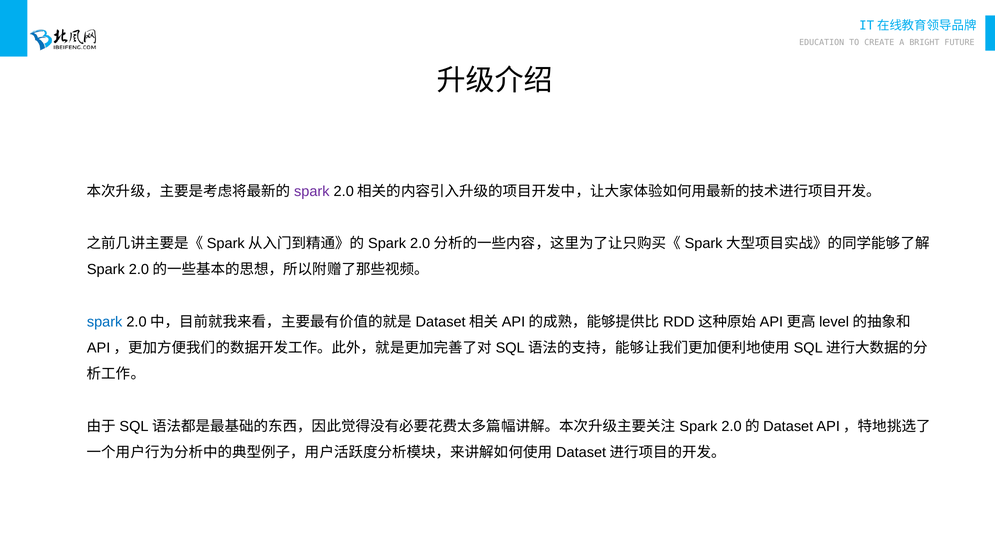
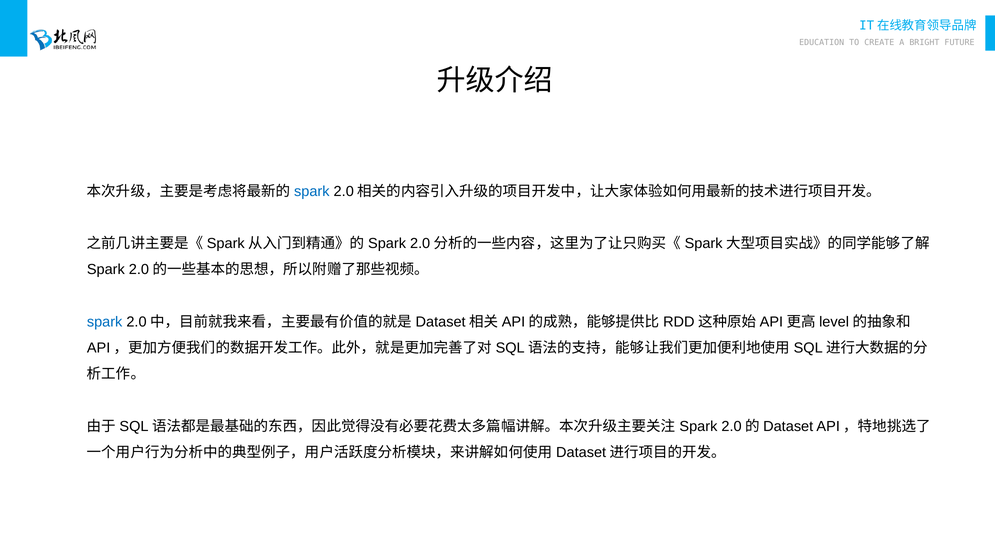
spark at (312, 191) colour: purple -> blue
